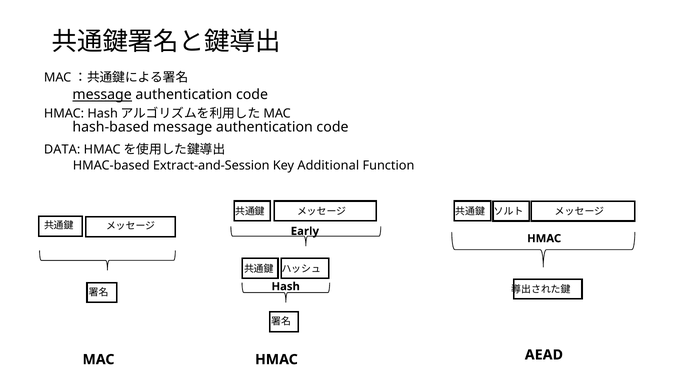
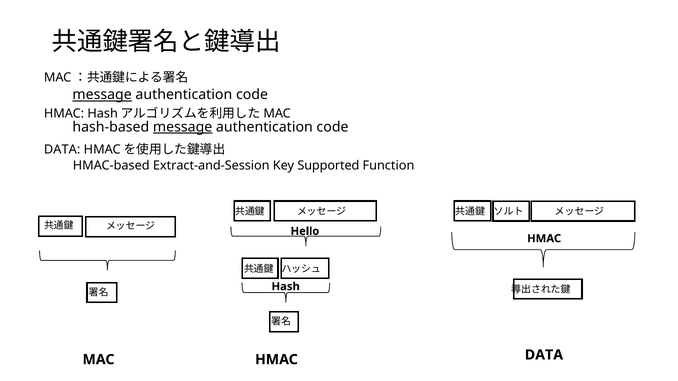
message at (183, 127) underline: none -> present
Additional: Additional -> Supported
Early: Early -> Hello
AEAD at (544, 355): AEAD -> DATA
